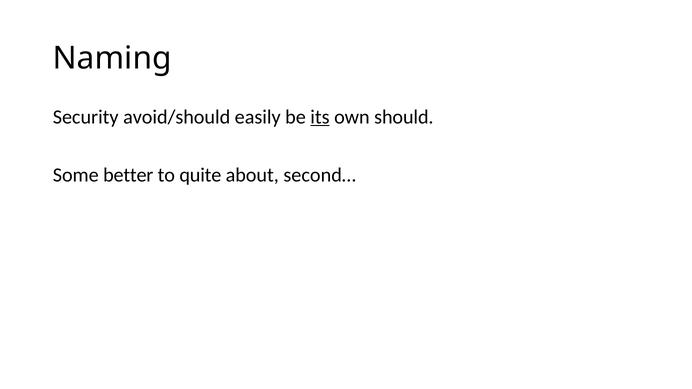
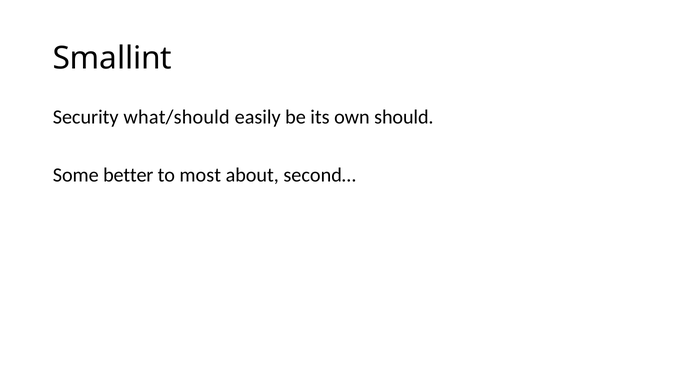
Naming: Naming -> Smallint
avoid/should: avoid/should -> what/should
its underline: present -> none
quite: quite -> most
